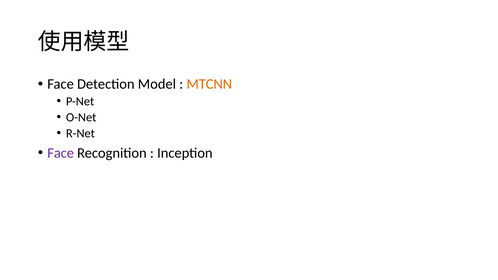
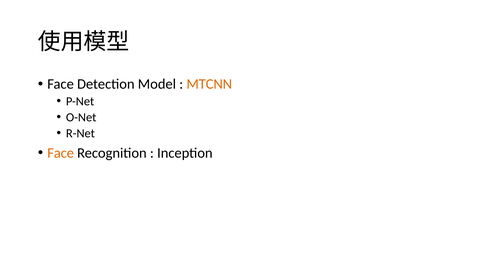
Face at (61, 153) colour: purple -> orange
